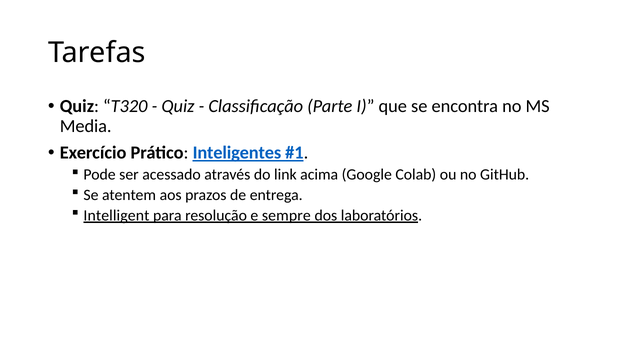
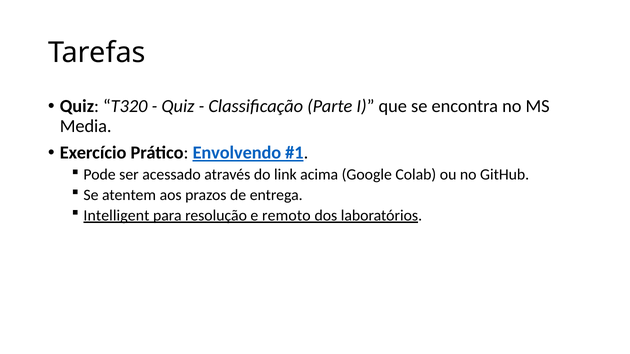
Inteligentes: Inteligentes -> Envolvendo
sempre: sempre -> remoto
